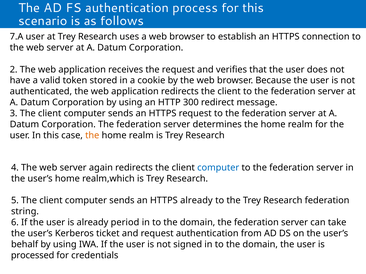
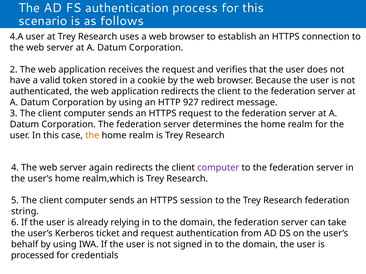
7.A: 7.A -> 4.A
300: 300 -> 927
computer at (218, 168) colour: blue -> purple
HTTPS already: already -> session
period: period -> relying
